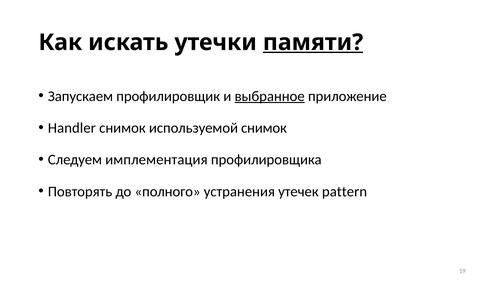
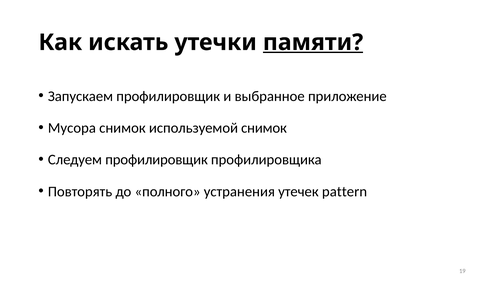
выбранное underline: present -> none
Handler: Handler -> Мусора
Следуем имплементация: имплементация -> профилировщик
